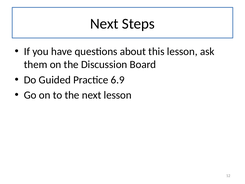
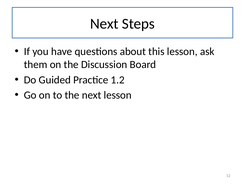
6.9: 6.9 -> 1.2
